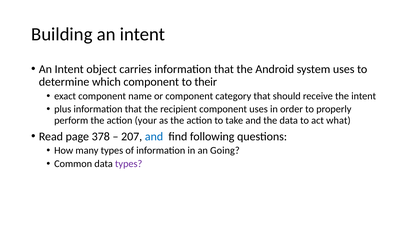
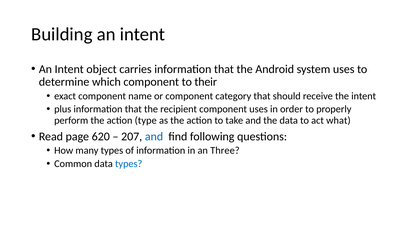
your: your -> type
378: 378 -> 620
Going: Going -> Three
types at (129, 164) colour: purple -> blue
